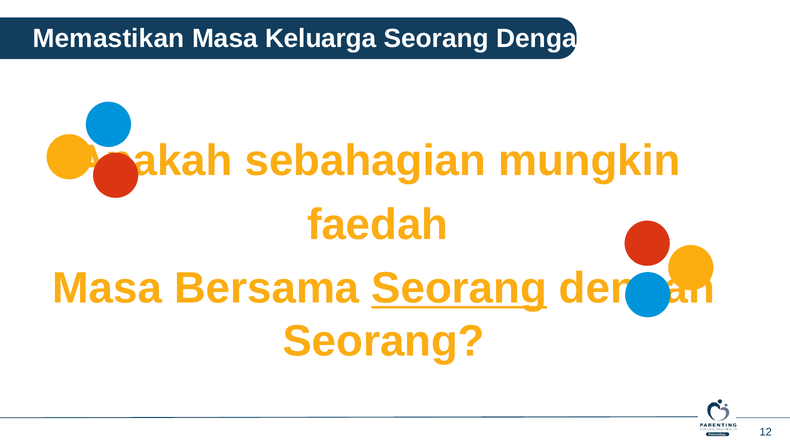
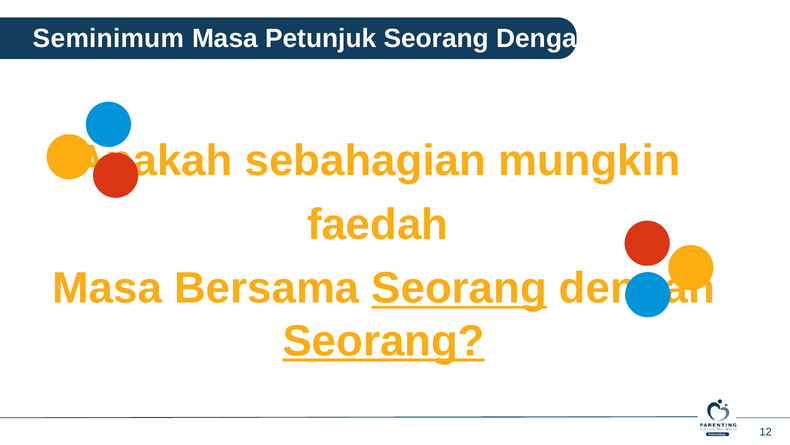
Memastikan: Memastikan -> Seminimum
Keluarga: Keluarga -> Petunjuk
Seorang at (384, 341) underline: none -> present
